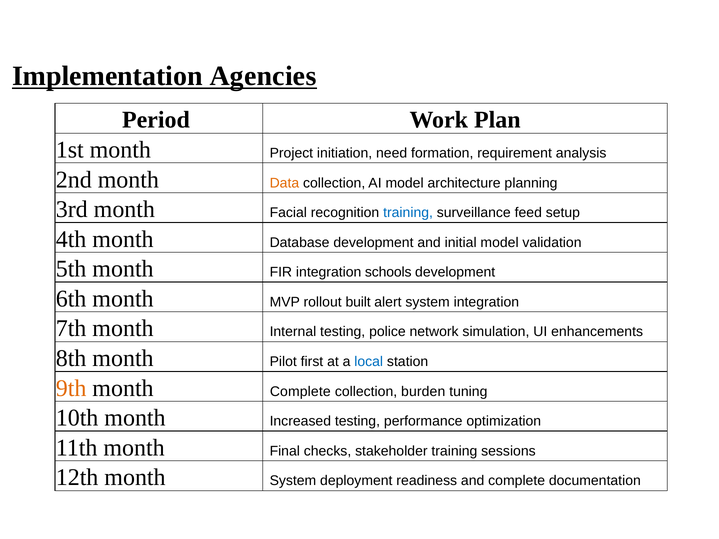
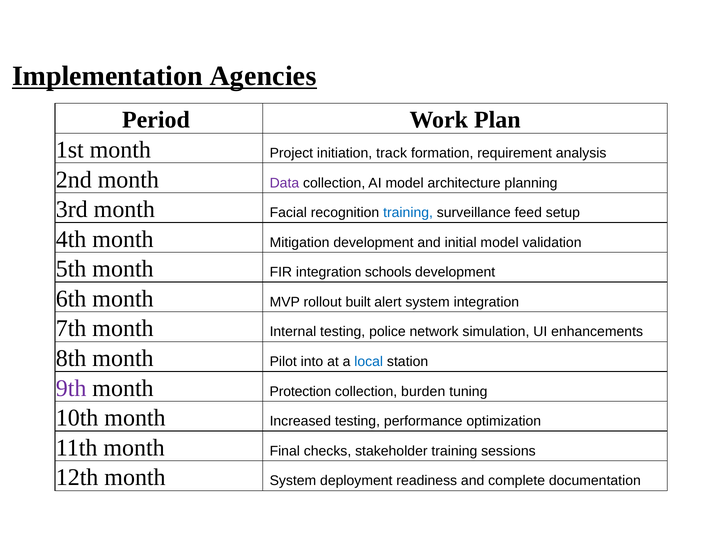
need: need -> track
Data colour: orange -> purple
Database: Database -> Mitigation
first: first -> into
9th colour: orange -> purple
month Complete: Complete -> Protection
